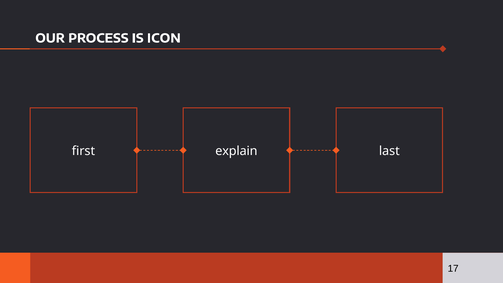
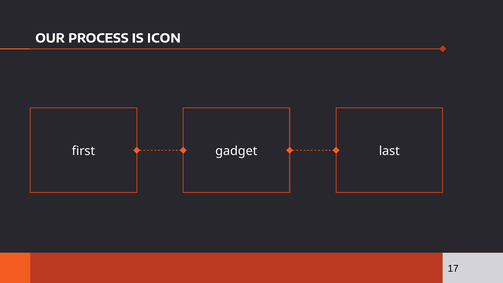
explain: explain -> gadget
